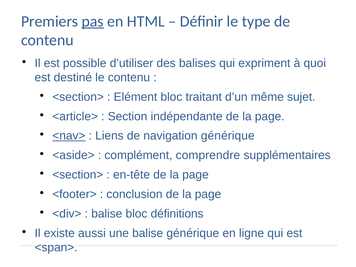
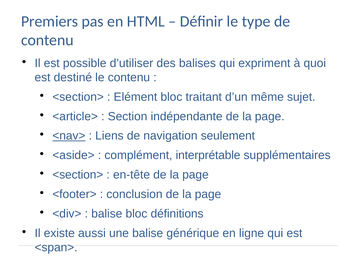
pas underline: present -> none
navigation générique: générique -> seulement
comprendre: comprendre -> interprétable
